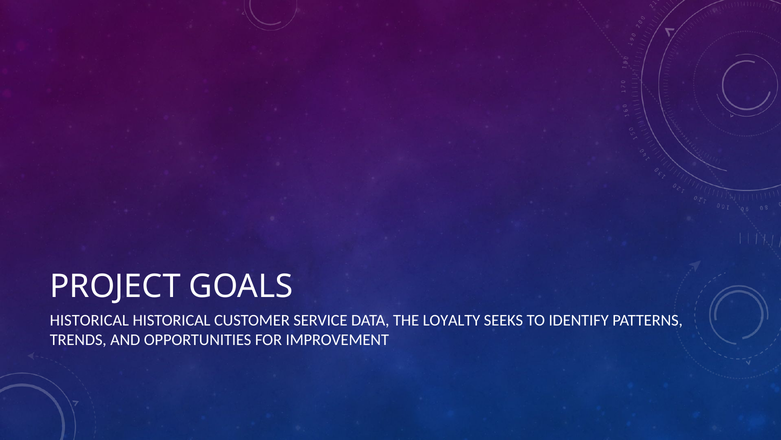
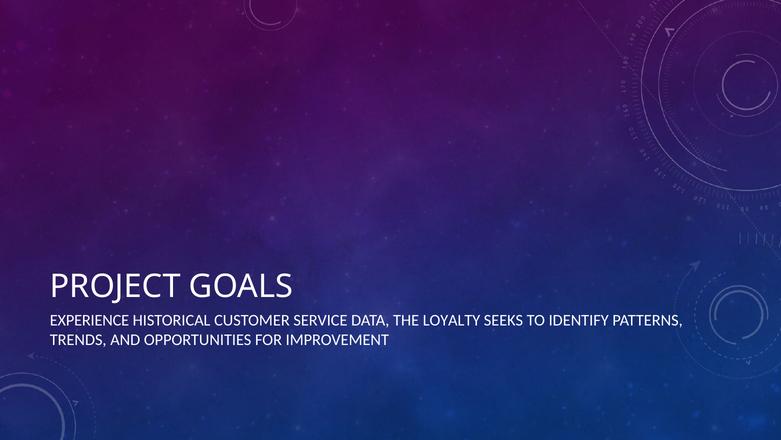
HISTORICAL at (89, 320): HISTORICAL -> EXPERIENCE
